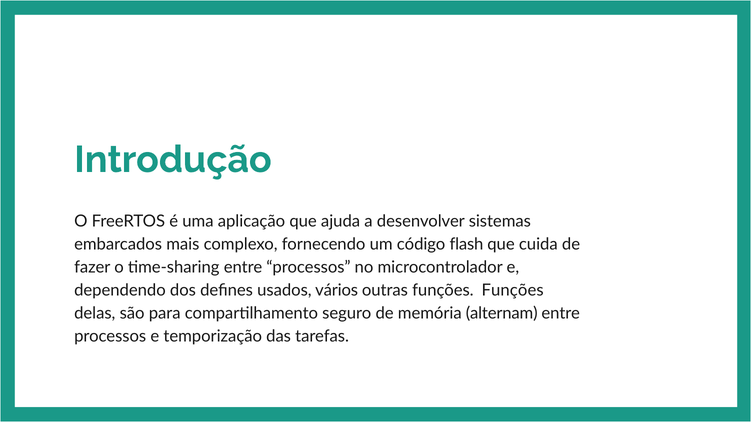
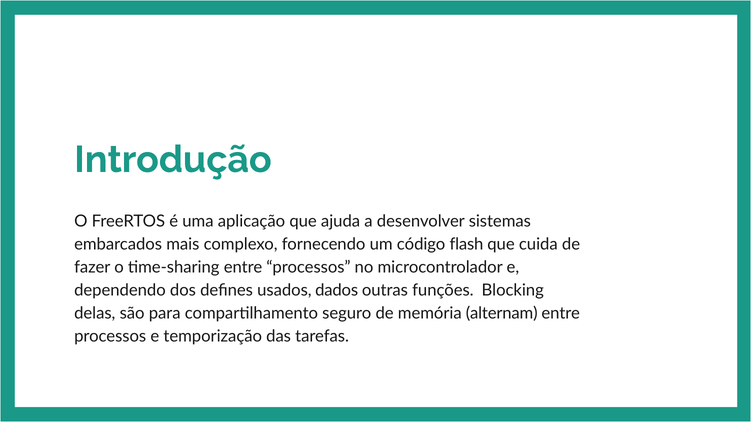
vários: vários -> dados
funções Funções: Funções -> Blocking
